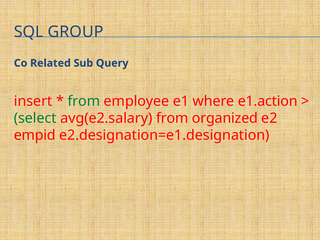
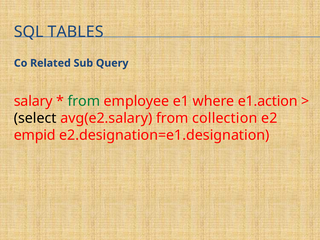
GROUP: GROUP -> TABLES
insert: insert -> salary
select colour: green -> black
organized: organized -> collection
